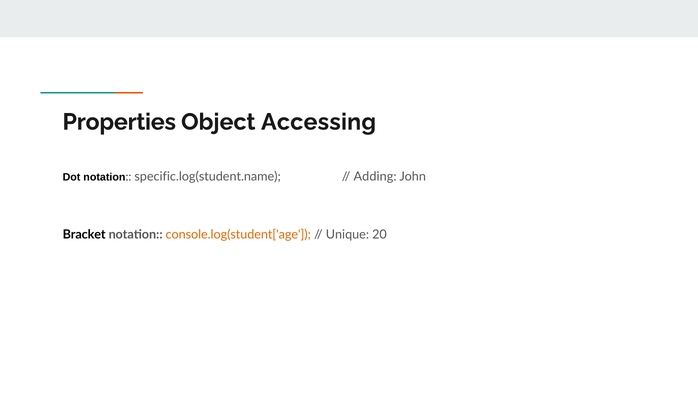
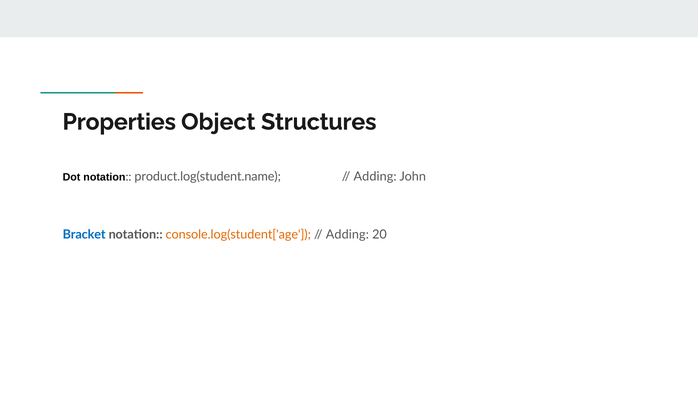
Accessing: Accessing -> Structures
specific.log(student.name: specific.log(student.name -> product.log(student.name
Bracket colour: black -> blue
Unique at (347, 234): Unique -> Adding
